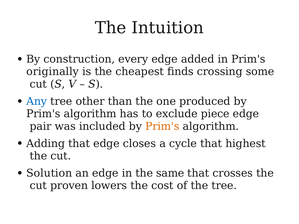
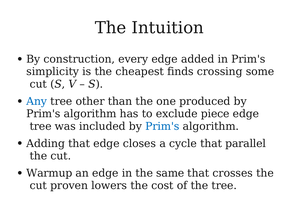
originally: originally -> simplicity
pair at (41, 126): pair -> tree
Prim's at (162, 126) colour: orange -> blue
highest: highest -> parallel
Solution: Solution -> Warmup
